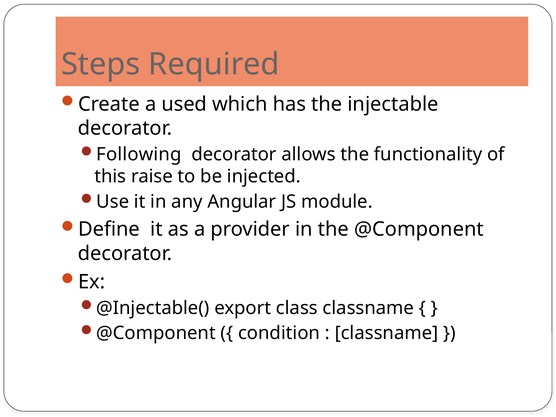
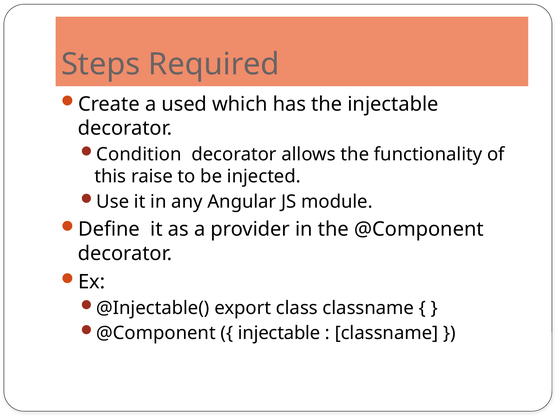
Following: Following -> Condition
condition at (279, 333): condition -> injectable
